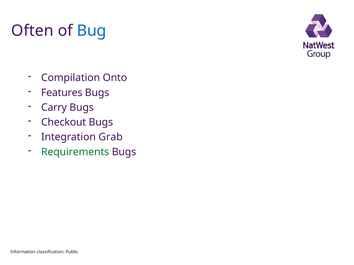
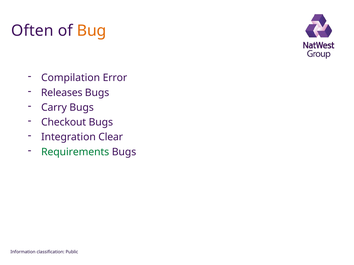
Bug colour: blue -> orange
Onto: Onto -> Error
Features: Features -> Releases
Grab: Grab -> Clear
